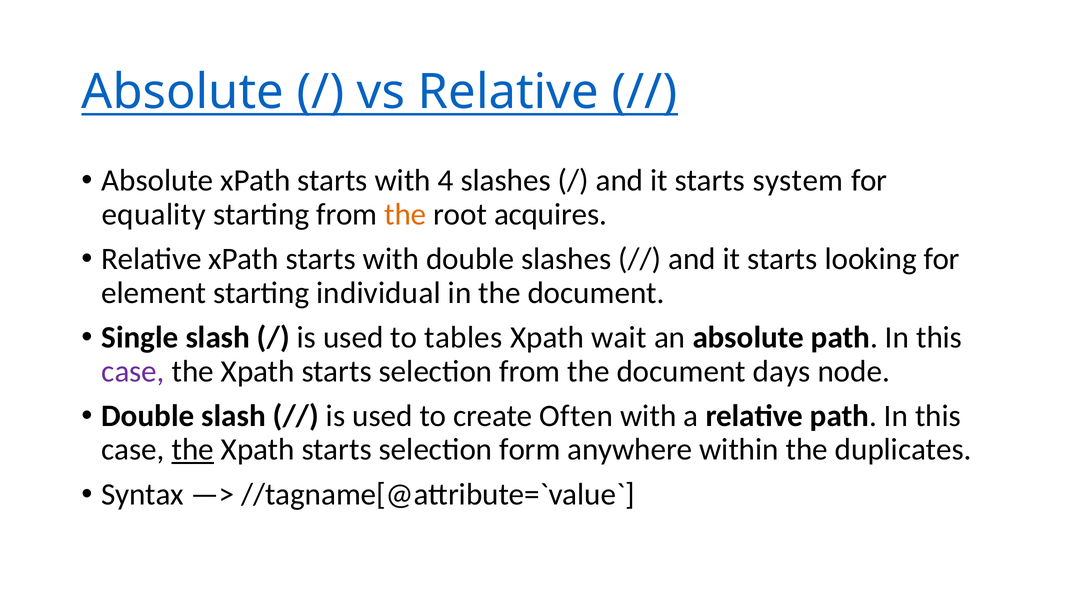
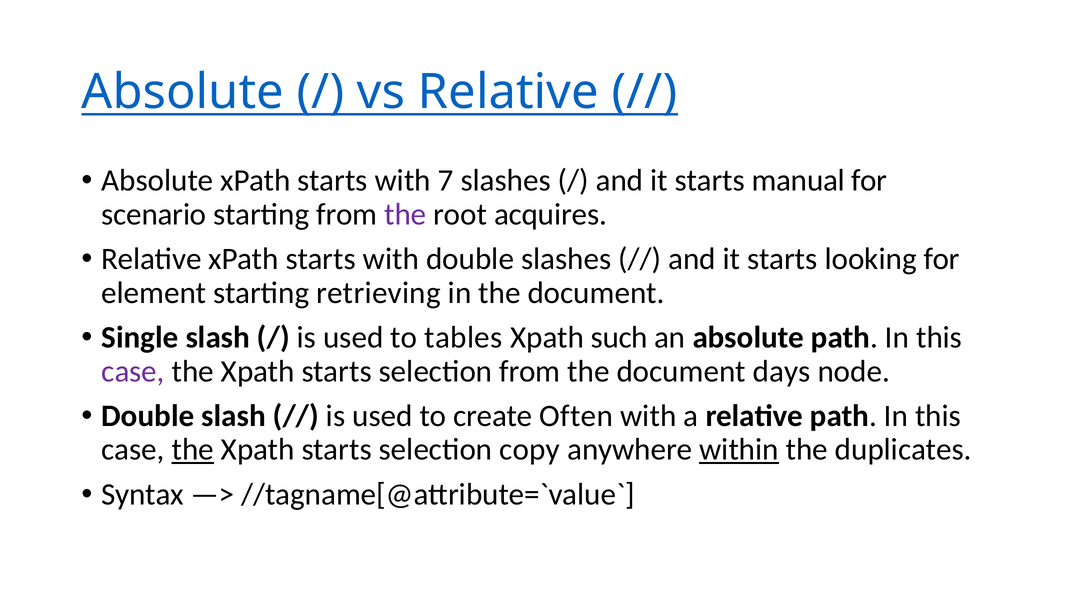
4: 4 -> 7
system: system -> manual
equality: equality -> scenario
the at (405, 214) colour: orange -> purple
individual: individual -> retrieving
wait: wait -> such
form: form -> copy
within underline: none -> present
